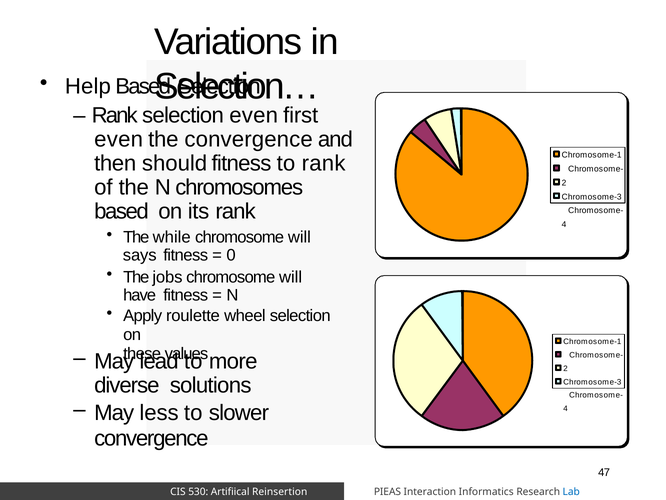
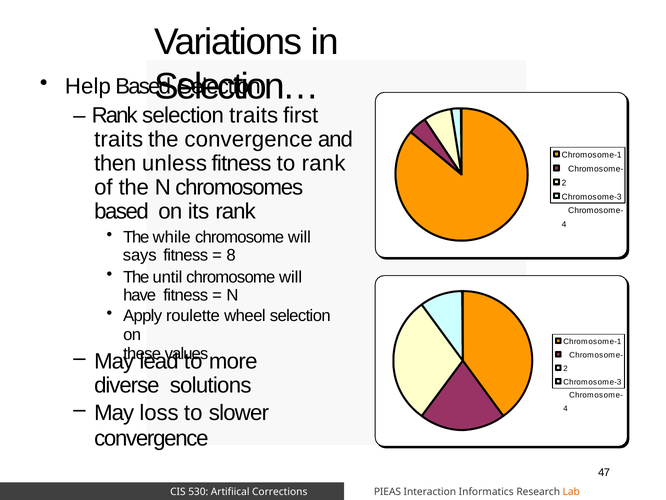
selection even: even -> traits
even at (119, 139): even -> traits
should: should -> unless
0: 0 -> 8
jobs: jobs -> until
less: less -> loss
Lab colour: blue -> orange
Reinsertion: Reinsertion -> Corrections
